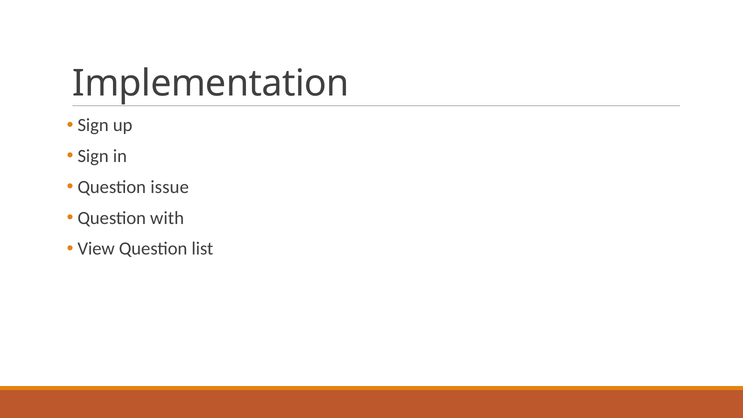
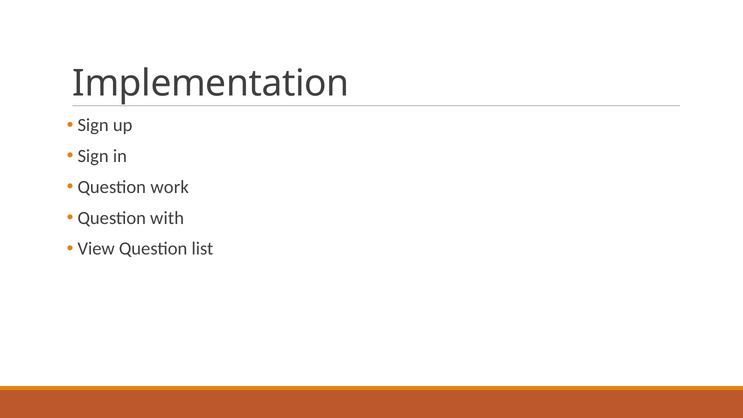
issue: issue -> work
